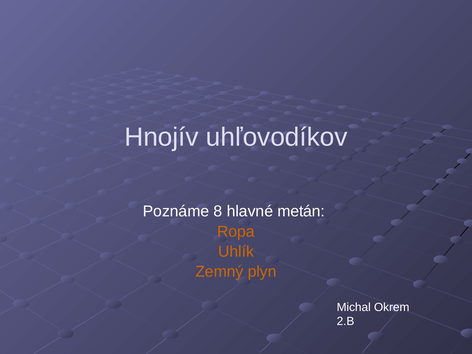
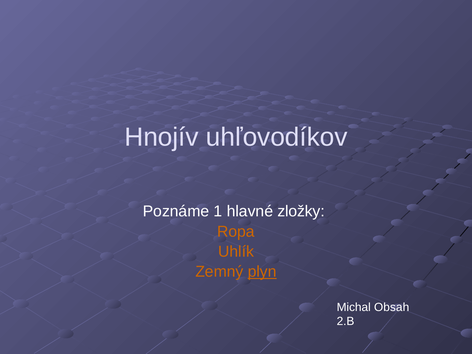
8: 8 -> 1
metán: metán -> zložky
plyn underline: none -> present
Okrem: Okrem -> Obsah
